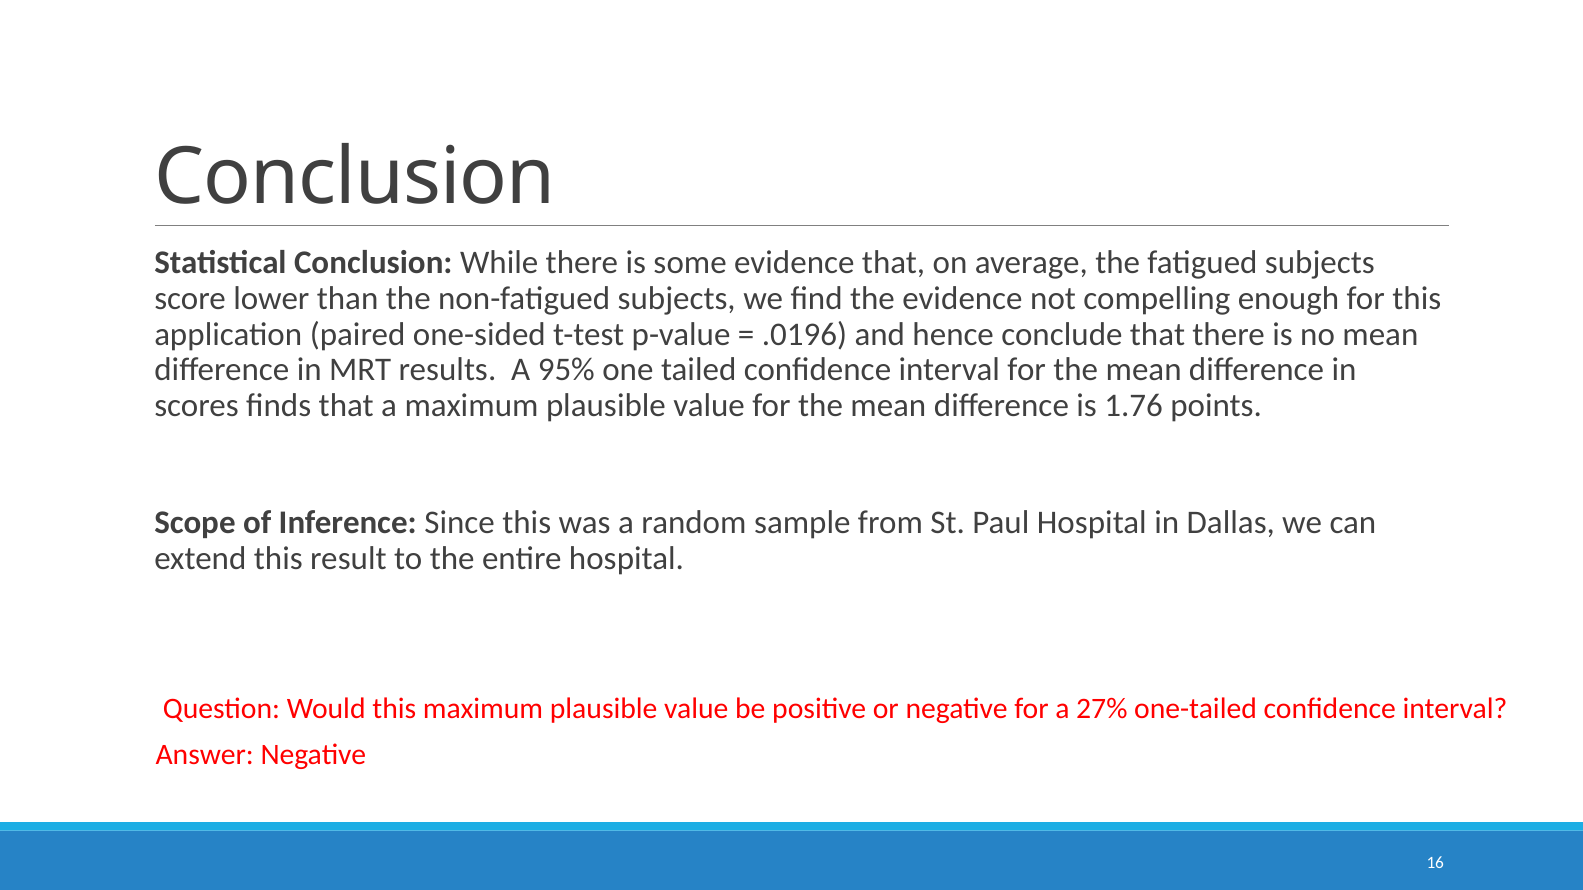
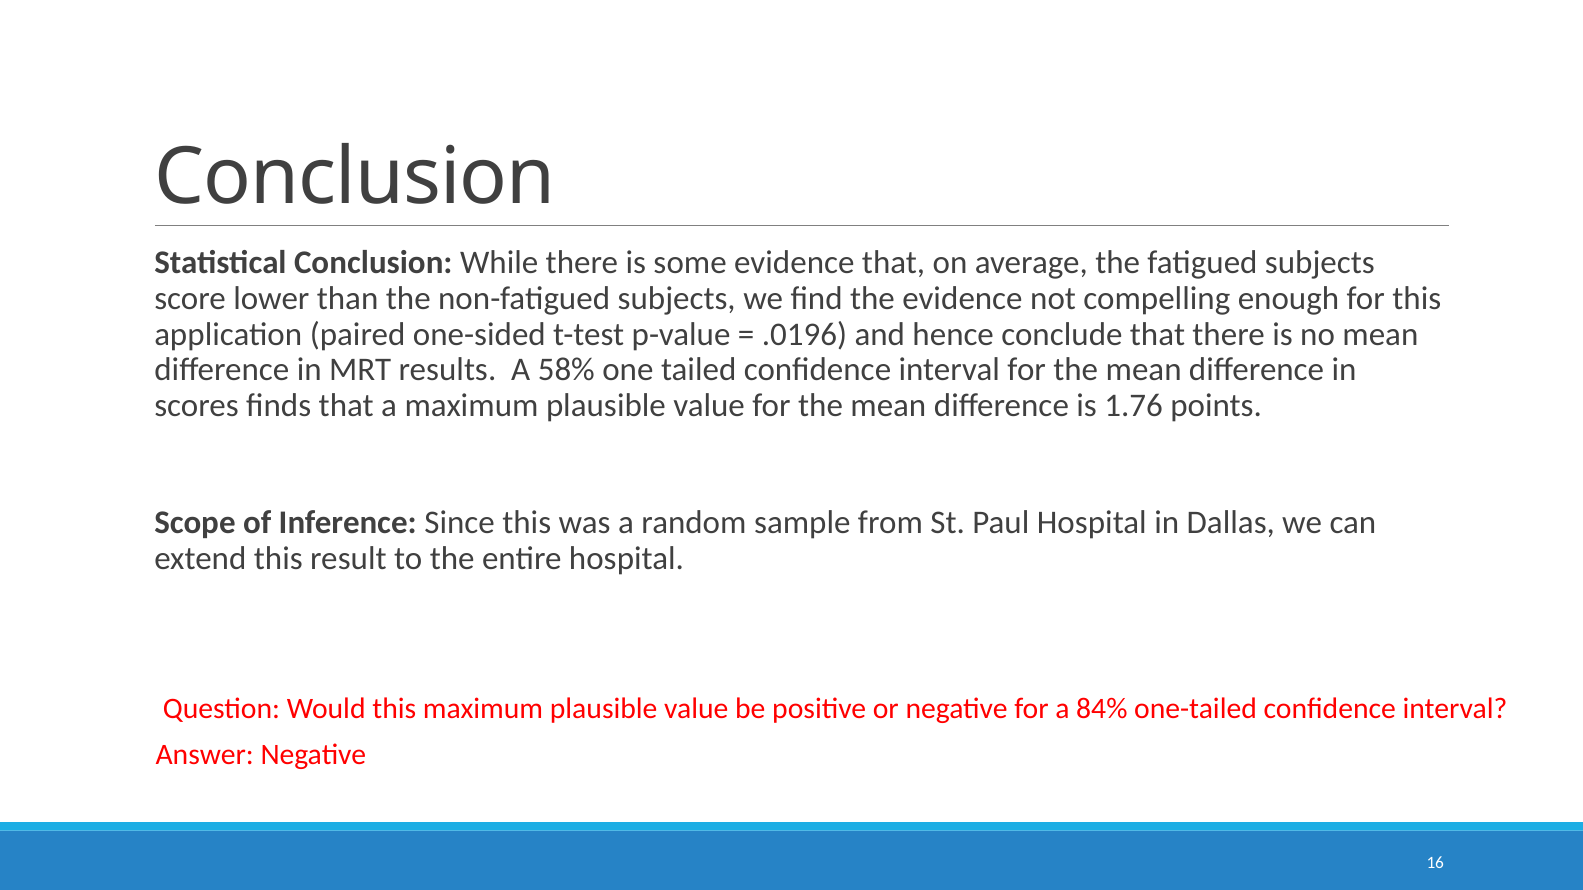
95%: 95% -> 58%
27%: 27% -> 84%
